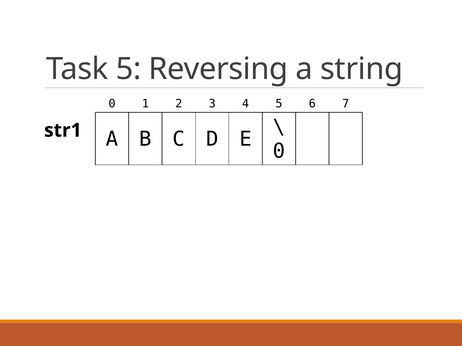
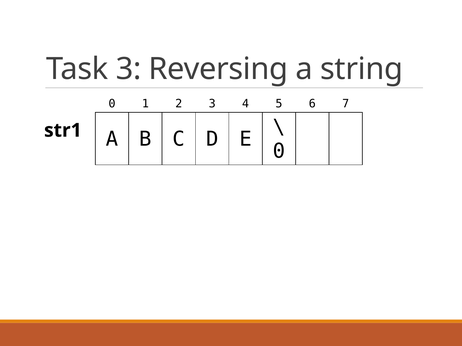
Task 5: 5 -> 3
